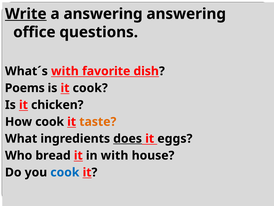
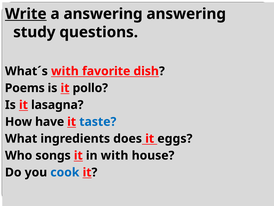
office: office -> study
it cook: cook -> pollo
chicken: chicken -> lasagna
How cook: cook -> have
taste colour: orange -> blue
does underline: present -> none
bread: bread -> songs
